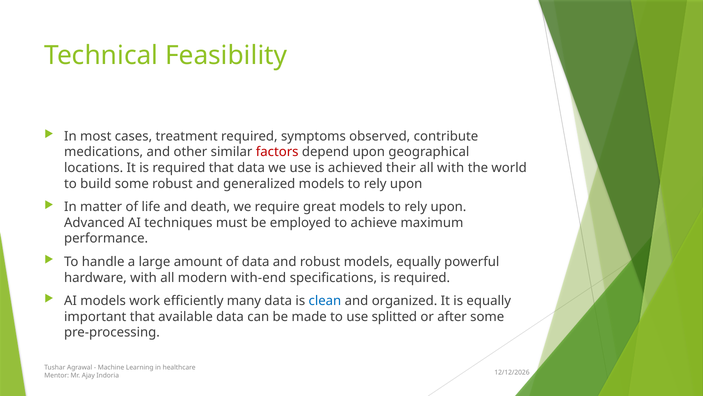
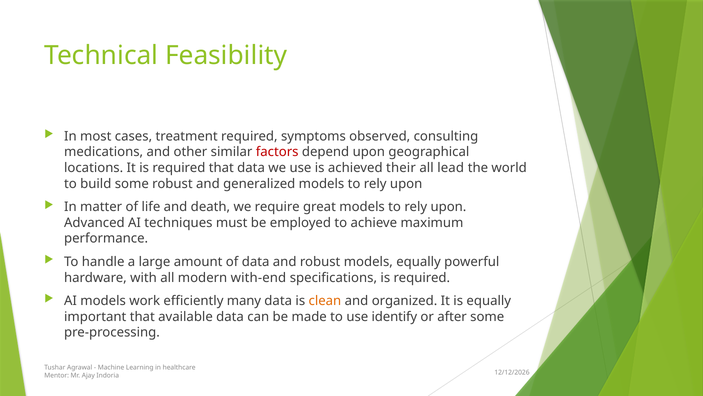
contribute: contribute -> consulting
all with: with -> lead
clean colour: blue -> orange
splitted: splitted -> identify
